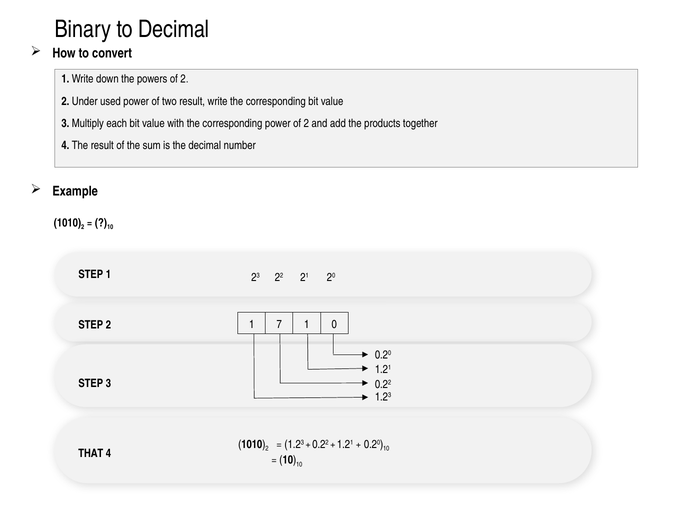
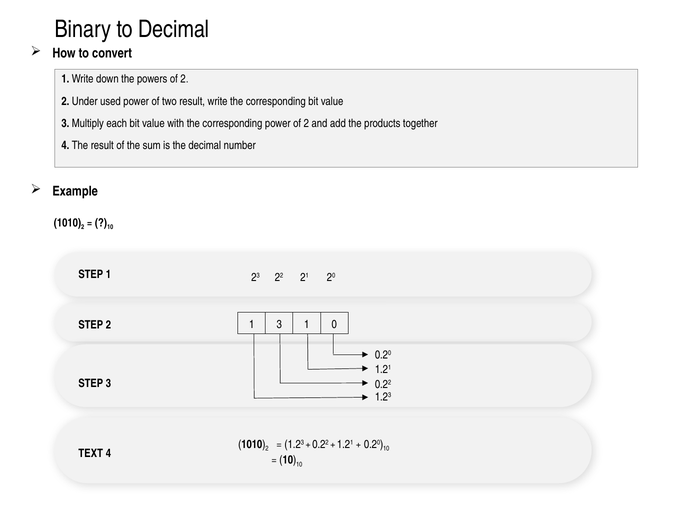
1 7: 7 -> 3
THAT: THAT -> TEXT
